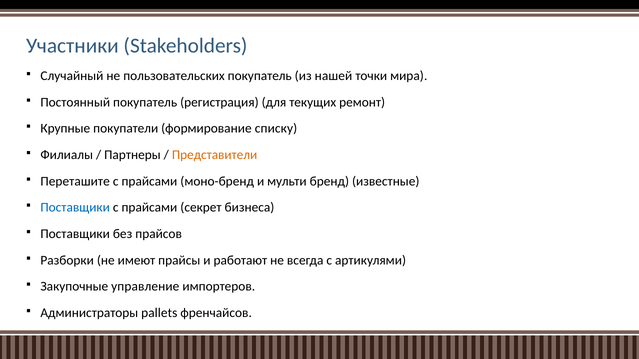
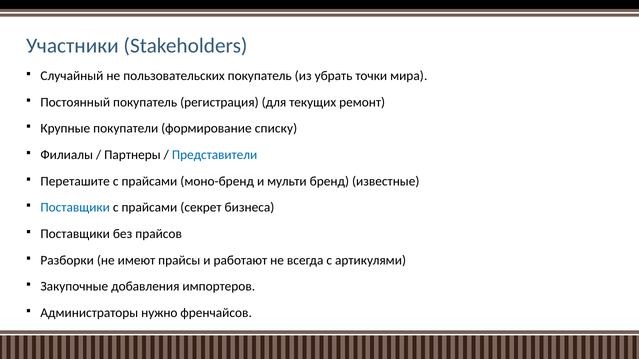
нашей: нашей -> убрать
Представители colour: orange -> blue
управление: управление -> добавления
pallets: pallets -> нужно
